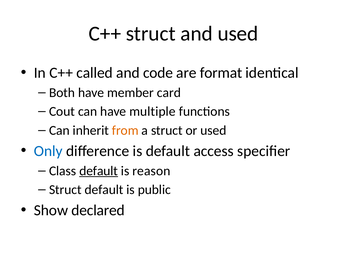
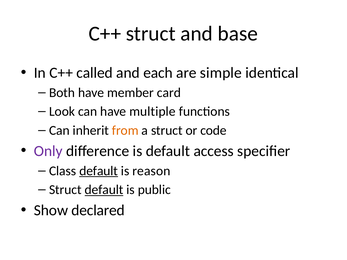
and used: used -> base
code: code -> each
format: format -> simple
Cout: Cout -> Look
or used: used -> code
Only colour: blue -> purple
default at (104, 190) underline: none -> present
